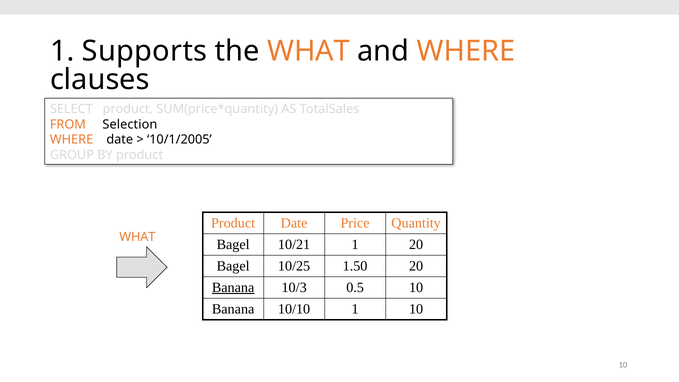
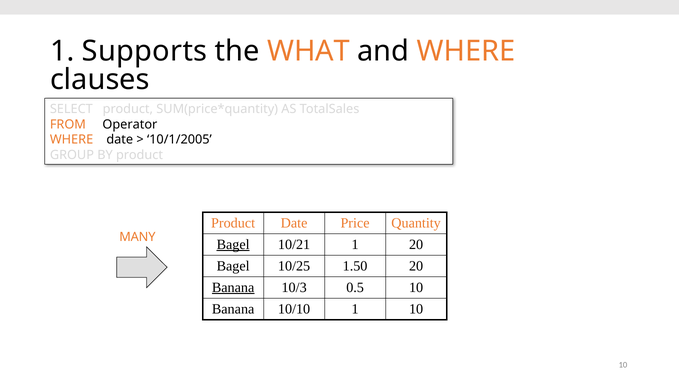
Selection: Selection -> Operator
WHAT at (137, 237): WHAT -> MANY
Bagel at (233, 244) underline: none -> present
